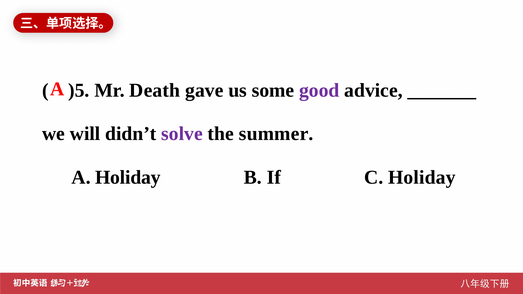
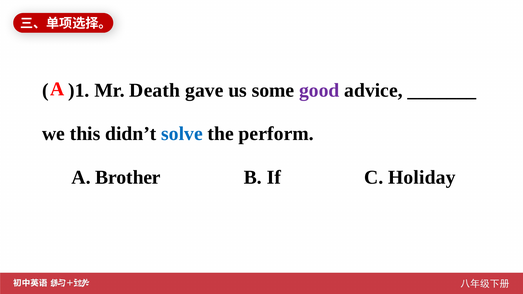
)5: )5 -> )1
will: will -> this
solve colour: purple -> blue
summer: summer -> perform
A Holiday: Holiday -> Brother
